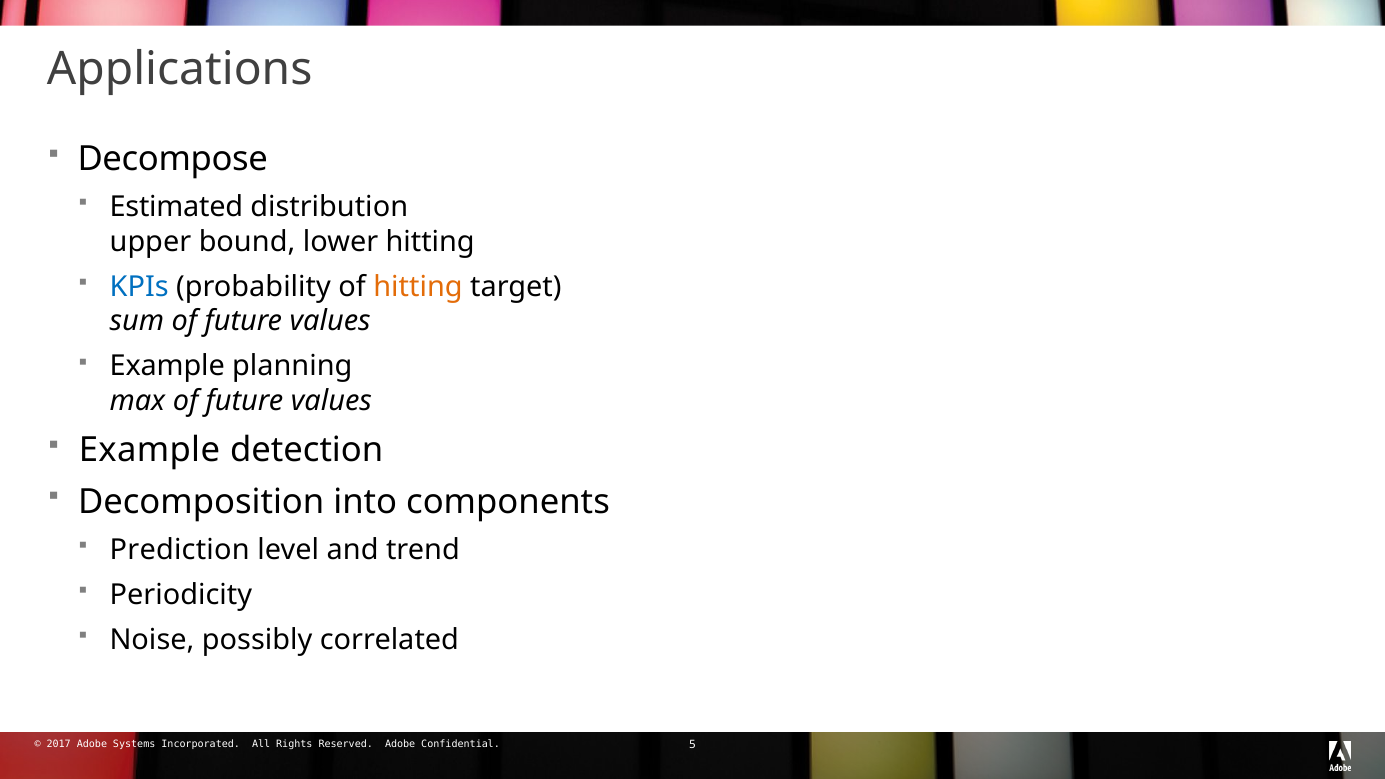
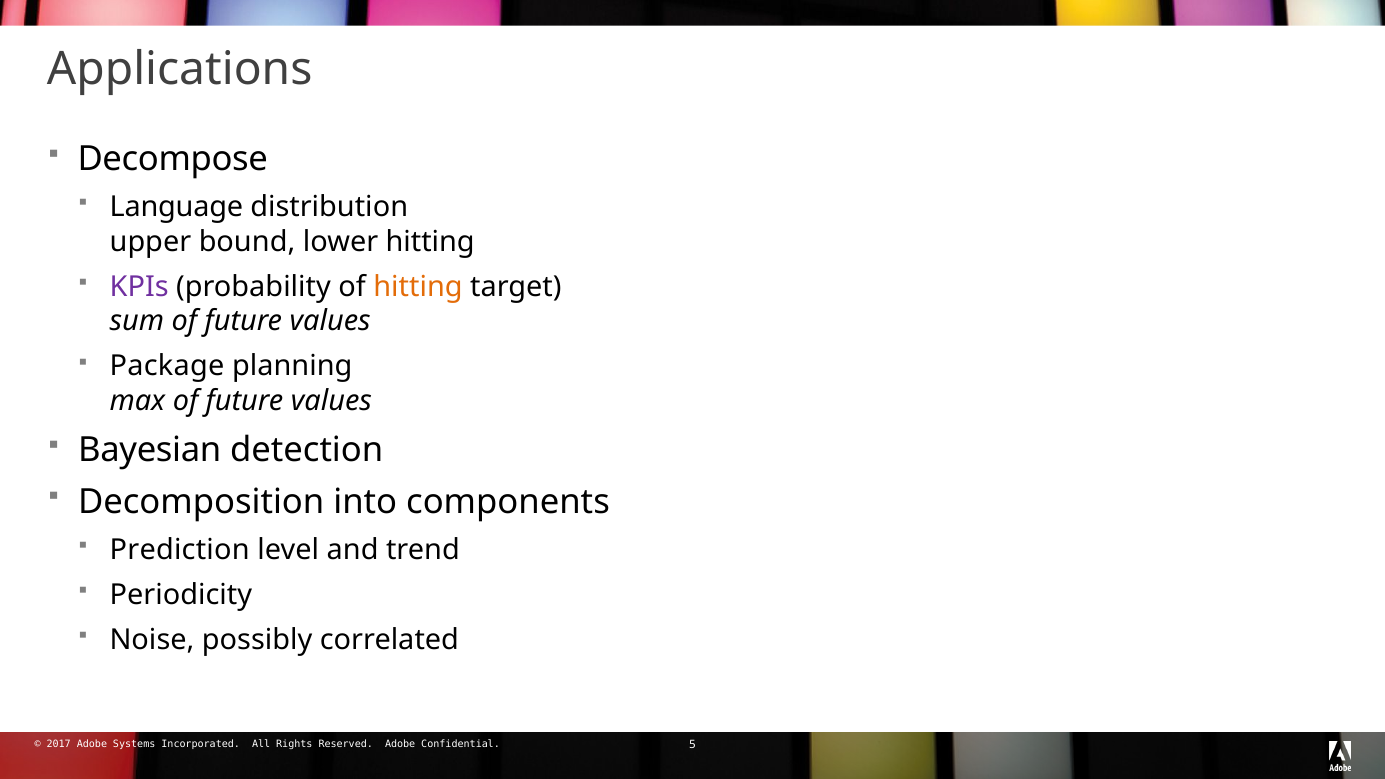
Estimated: Estimated -> Language
KPIs colour: blue -> purple
Example at (167, 366): Example -> Package
Example at (149, 450): Example -> Bayesian
